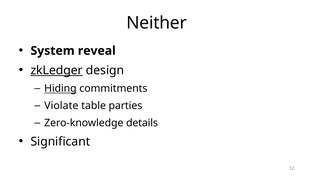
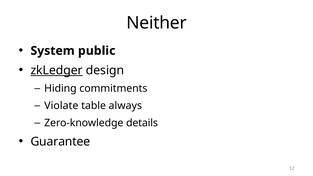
reveal: reveal -> public
Hiding underline: present -> none
parties: parties -> always
Significant: Significant -> Guarantee
